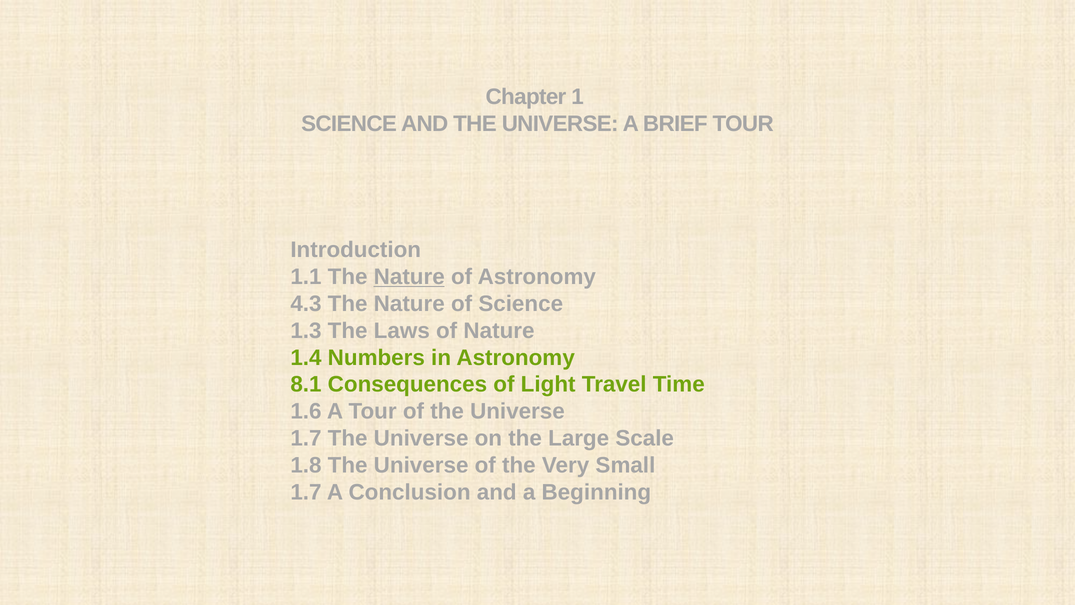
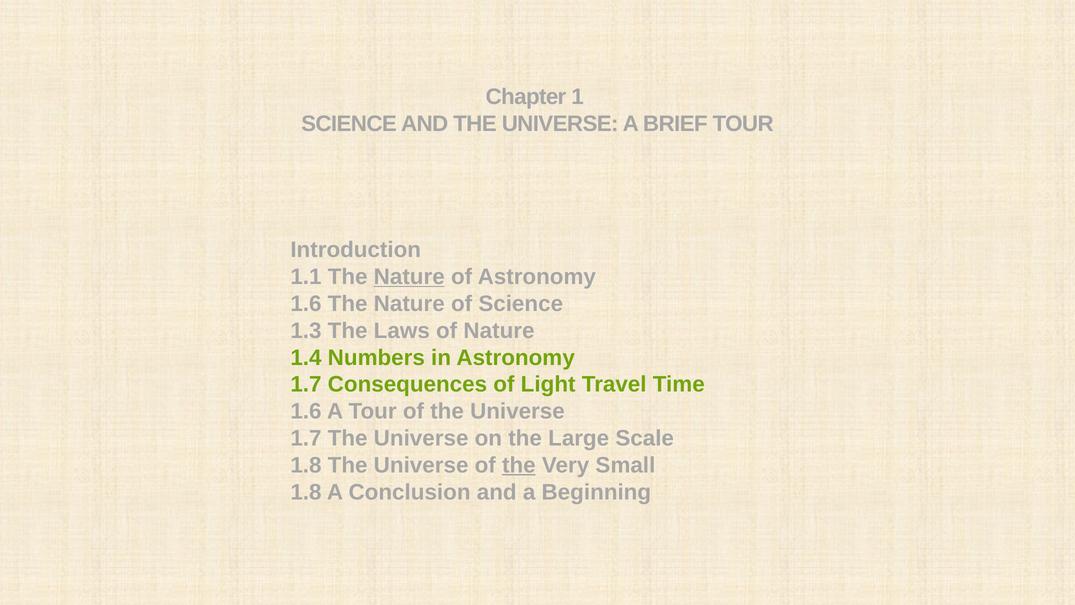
4.3 at (306, 304): 4.3 -> 1.6
8.1 at (306, 384): 8.1 -> 1.7
the at (519, 465) underline: none -> present
1.7 at (306, 492): 1.7 -> 1.8
